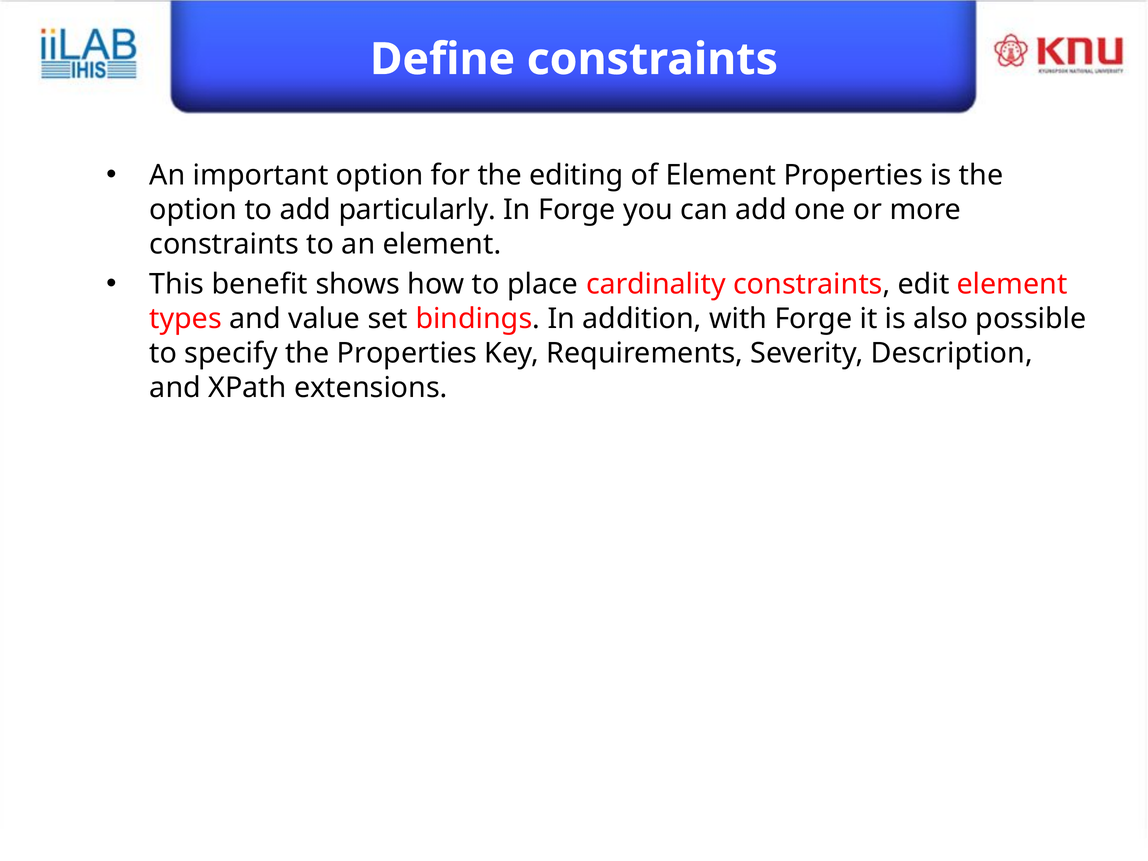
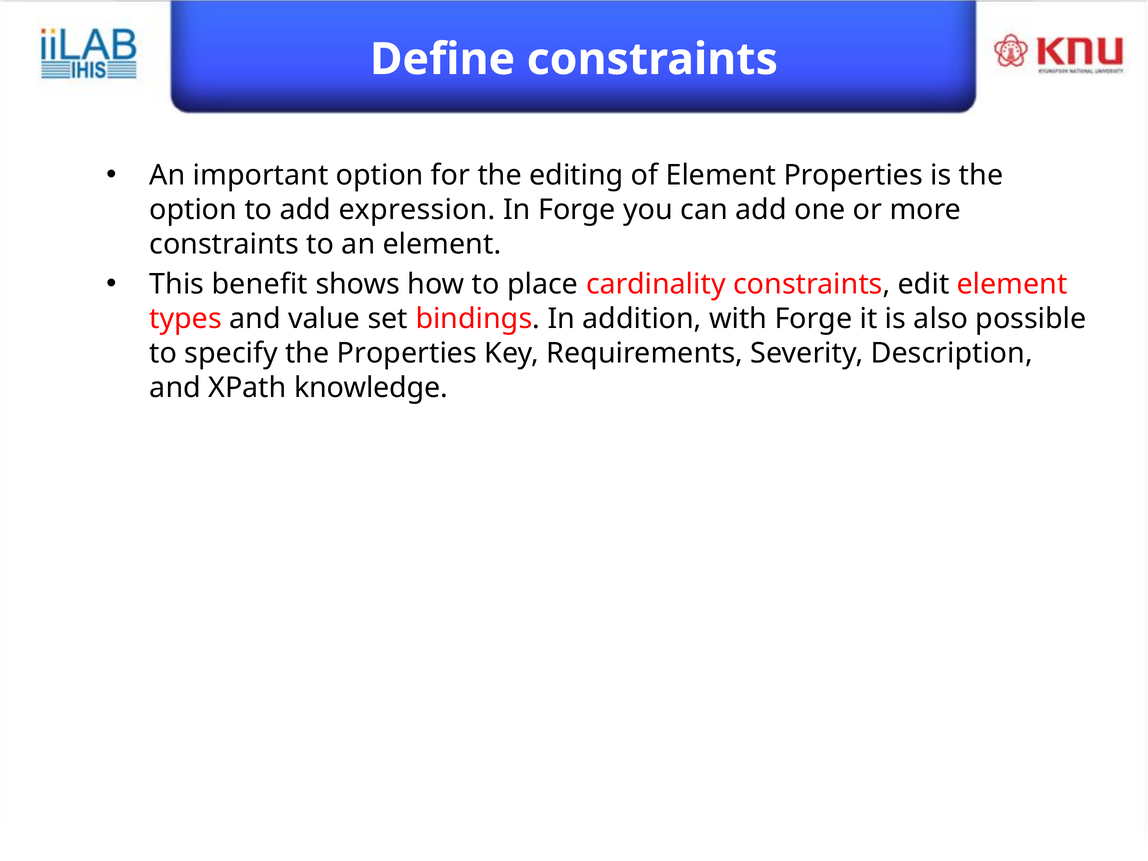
particularly: particularly -> expression
extensions: extensions -> knowledge
